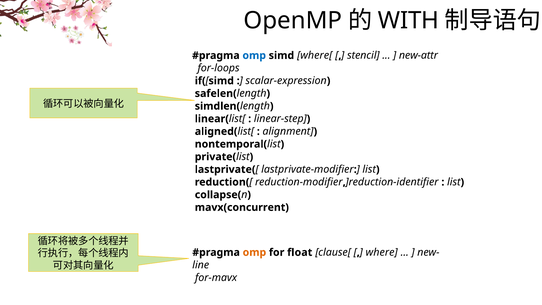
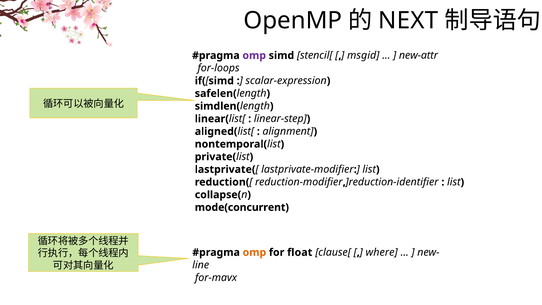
WITH: WITH -> NEXT
omp at (254, 55) colour: blue -> purple
where[: where[ -> stencil[
stencil: stencil -> msgid
mavx(concurrent: mavx(concurrent -> mode(concurrent
